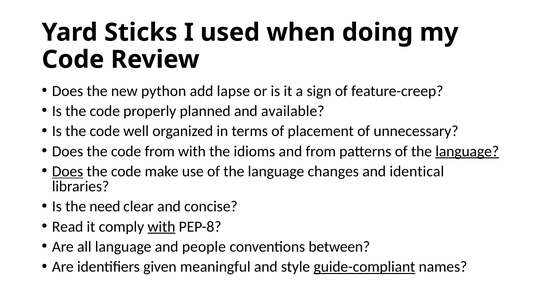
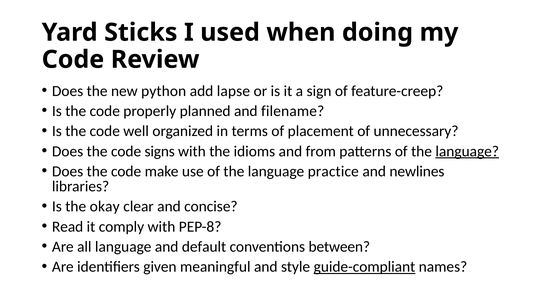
available: available -> filename
code from: from -> signs
Does at (68, 171) underline: present -> none
changes: changes -> practice
identical: identical -> newlines
need: need -> okay
with at (161, 226) underline: present -> none
people: people -> default
